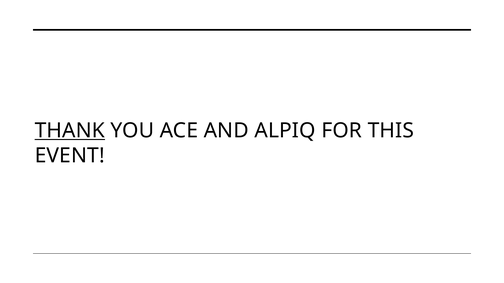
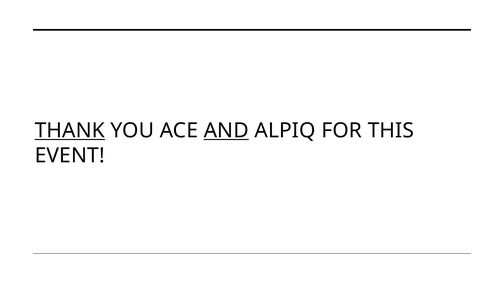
AND underline: none -> present
